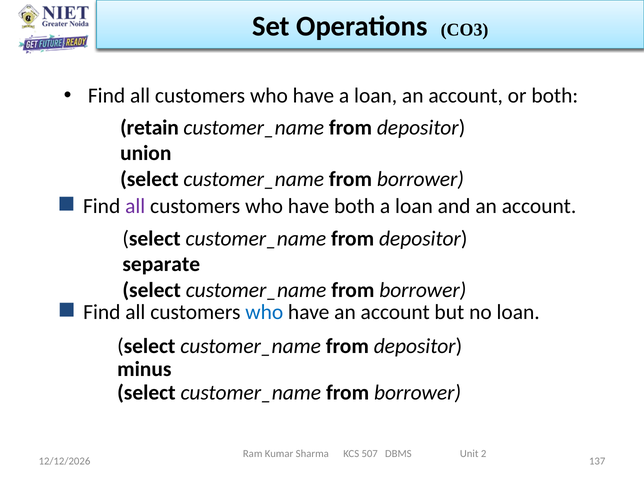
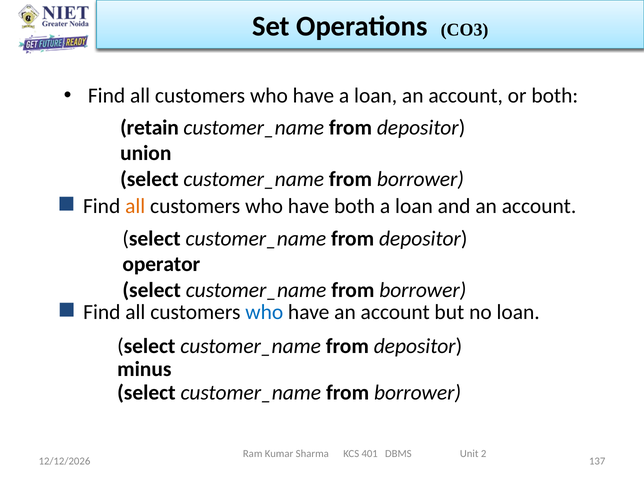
all at (135, 206) colour: purple -> orange
separate: separate -> operator
507: 507 -> 401
